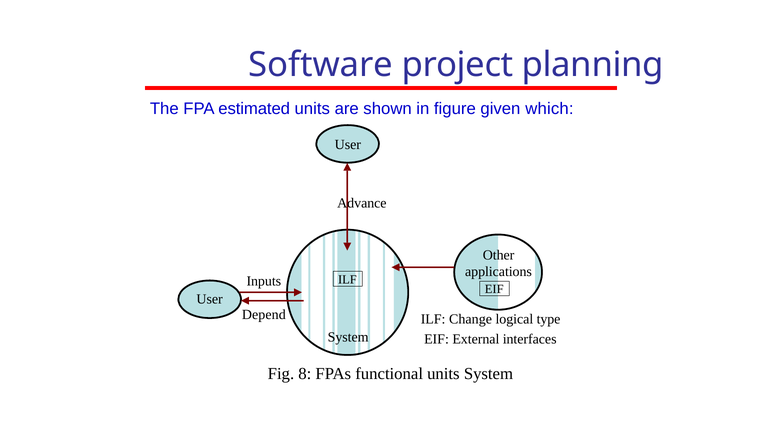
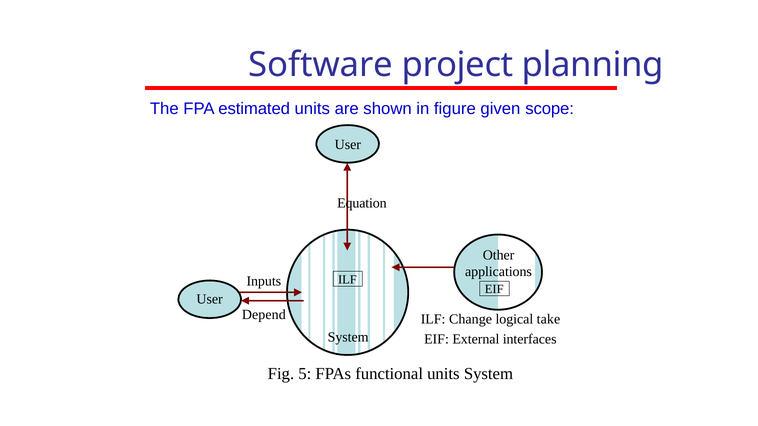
which: which -> scope
Advance: Advance -> Equation
type: type -> take
8: 8 -> 5
